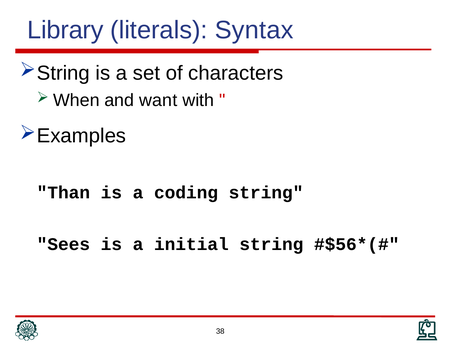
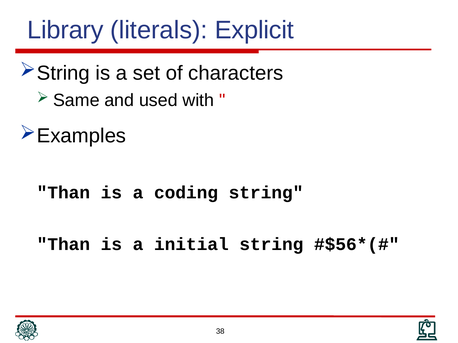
Syntax: Syntax -> Explicit
When: When -> Same
want: want -> used
Sees at (64, 245): Sees -> Than
